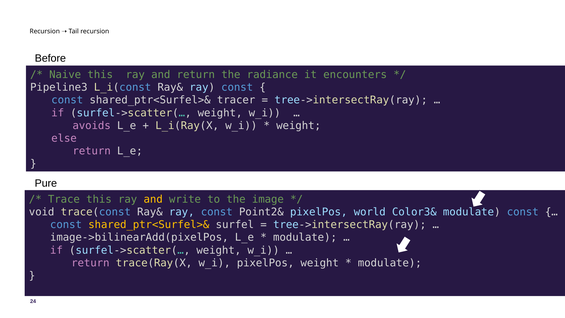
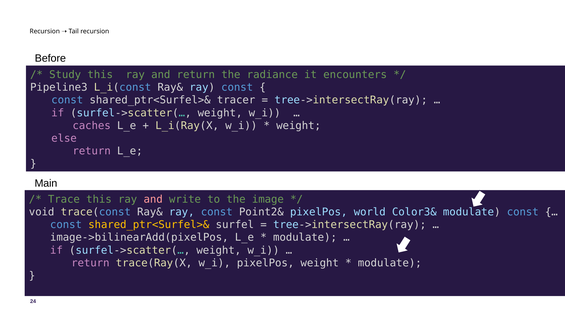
Naive: Naive -> Study
avoids: avoids -> caches
Pure: Pure -> Main
and at (153, 199) colour: yellow -> pink
